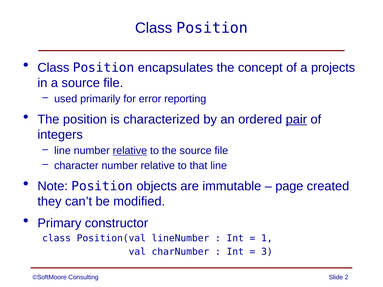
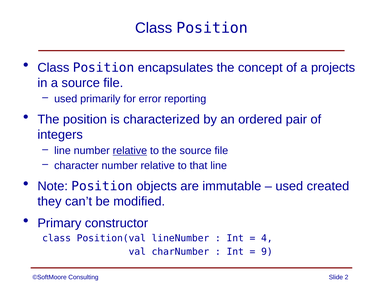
pair underline: present -> none
page at (289, 186): page -> used
1: 1 -> 4
3: 3 -> 9
